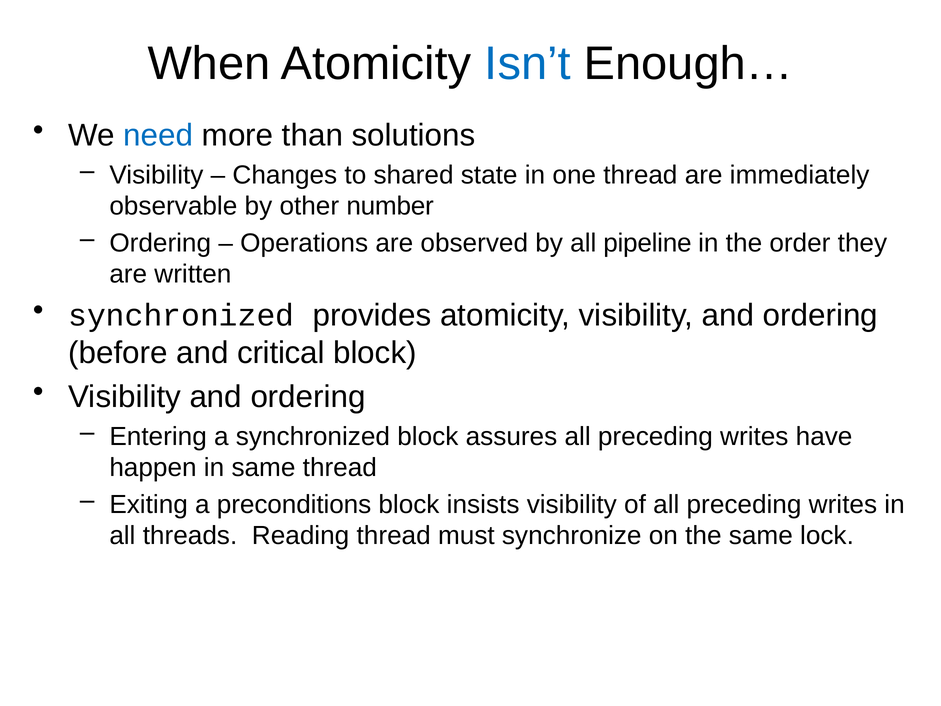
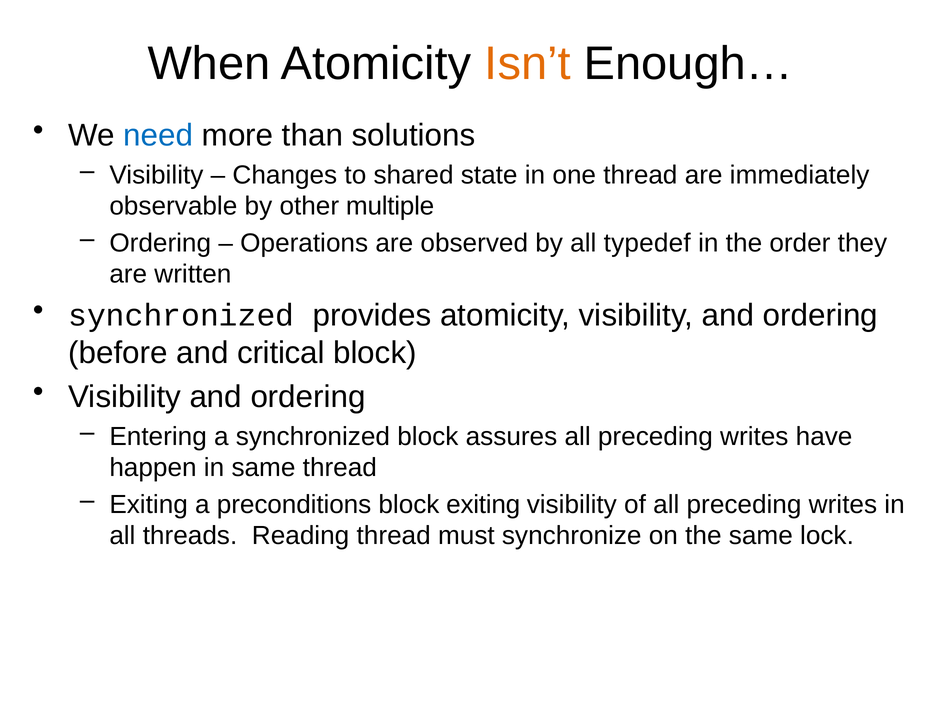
Isn’t colour: blue -> orange
number: number -> multiple
pipeline: pipeline -> typedef
block insists: insists -> exiting
